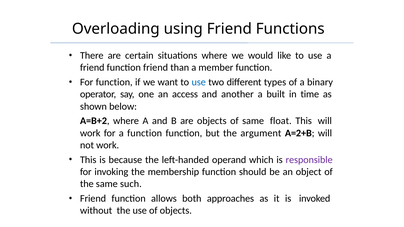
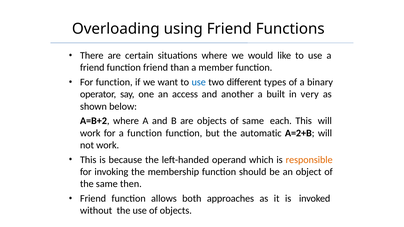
time: time -> very
float: float -> each
argument: argument -> automatic
responsible colour: purple -> orange
such: such -> then
